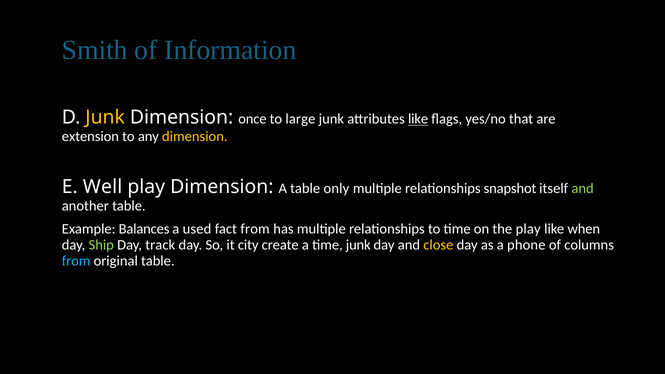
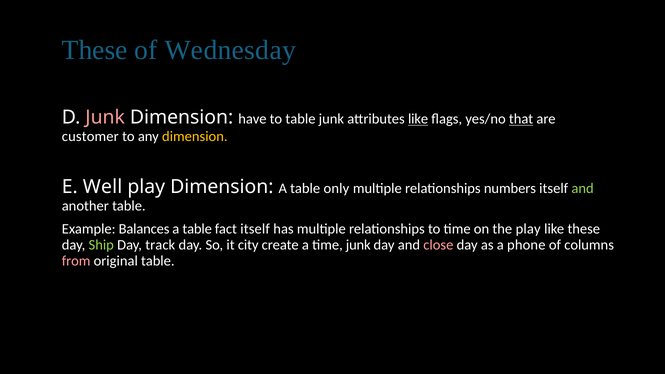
Smith at (95, 50): Smith -> These
Information: Information -> Wednesday
Junk at (105, 117) colour: yellow -> pink
once: once -> have
to large: large -> table
that underline: none -> present
extension: extension -> customer
snapshot: snapshot -> numbers
used at (197, 229): used -> table
fact from: from -> itself
like when: when -> these
close colour: yellow -> pink
from at (76, 261) colour: light blue -> pink
